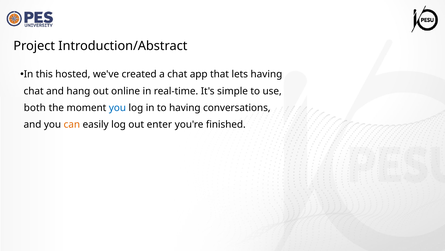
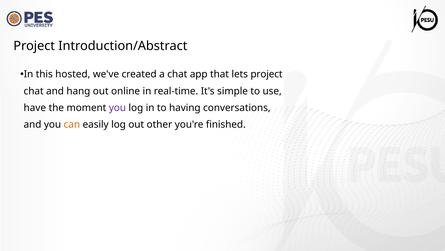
lets having: having -> project
both: both -> have
you at (117, 108) colour: blue -> purple
enter: enter -> other
